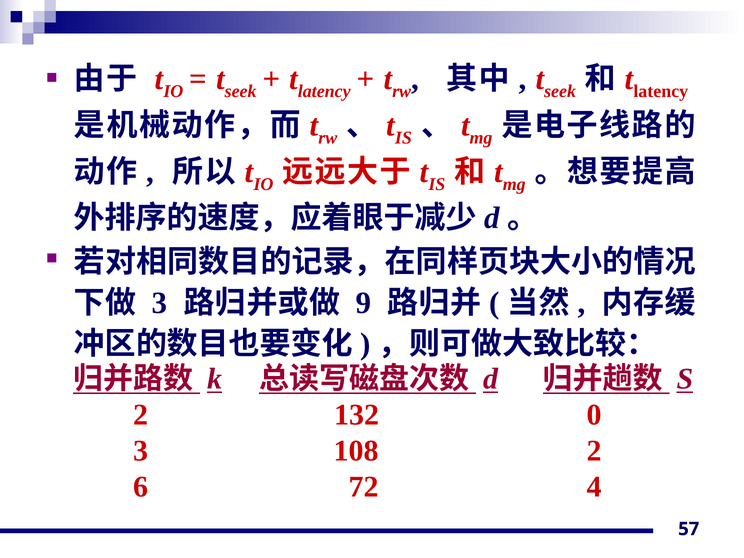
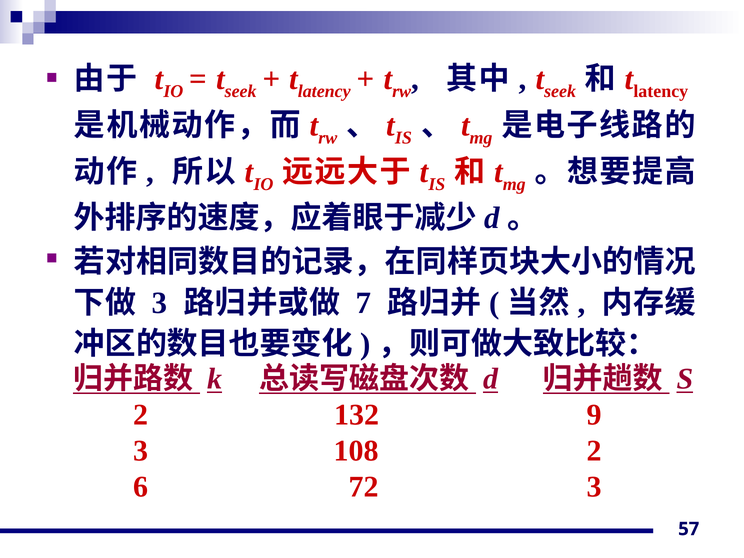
9: 9 -> 7
0: 0 -> 9
72 4: 4 -> 3
